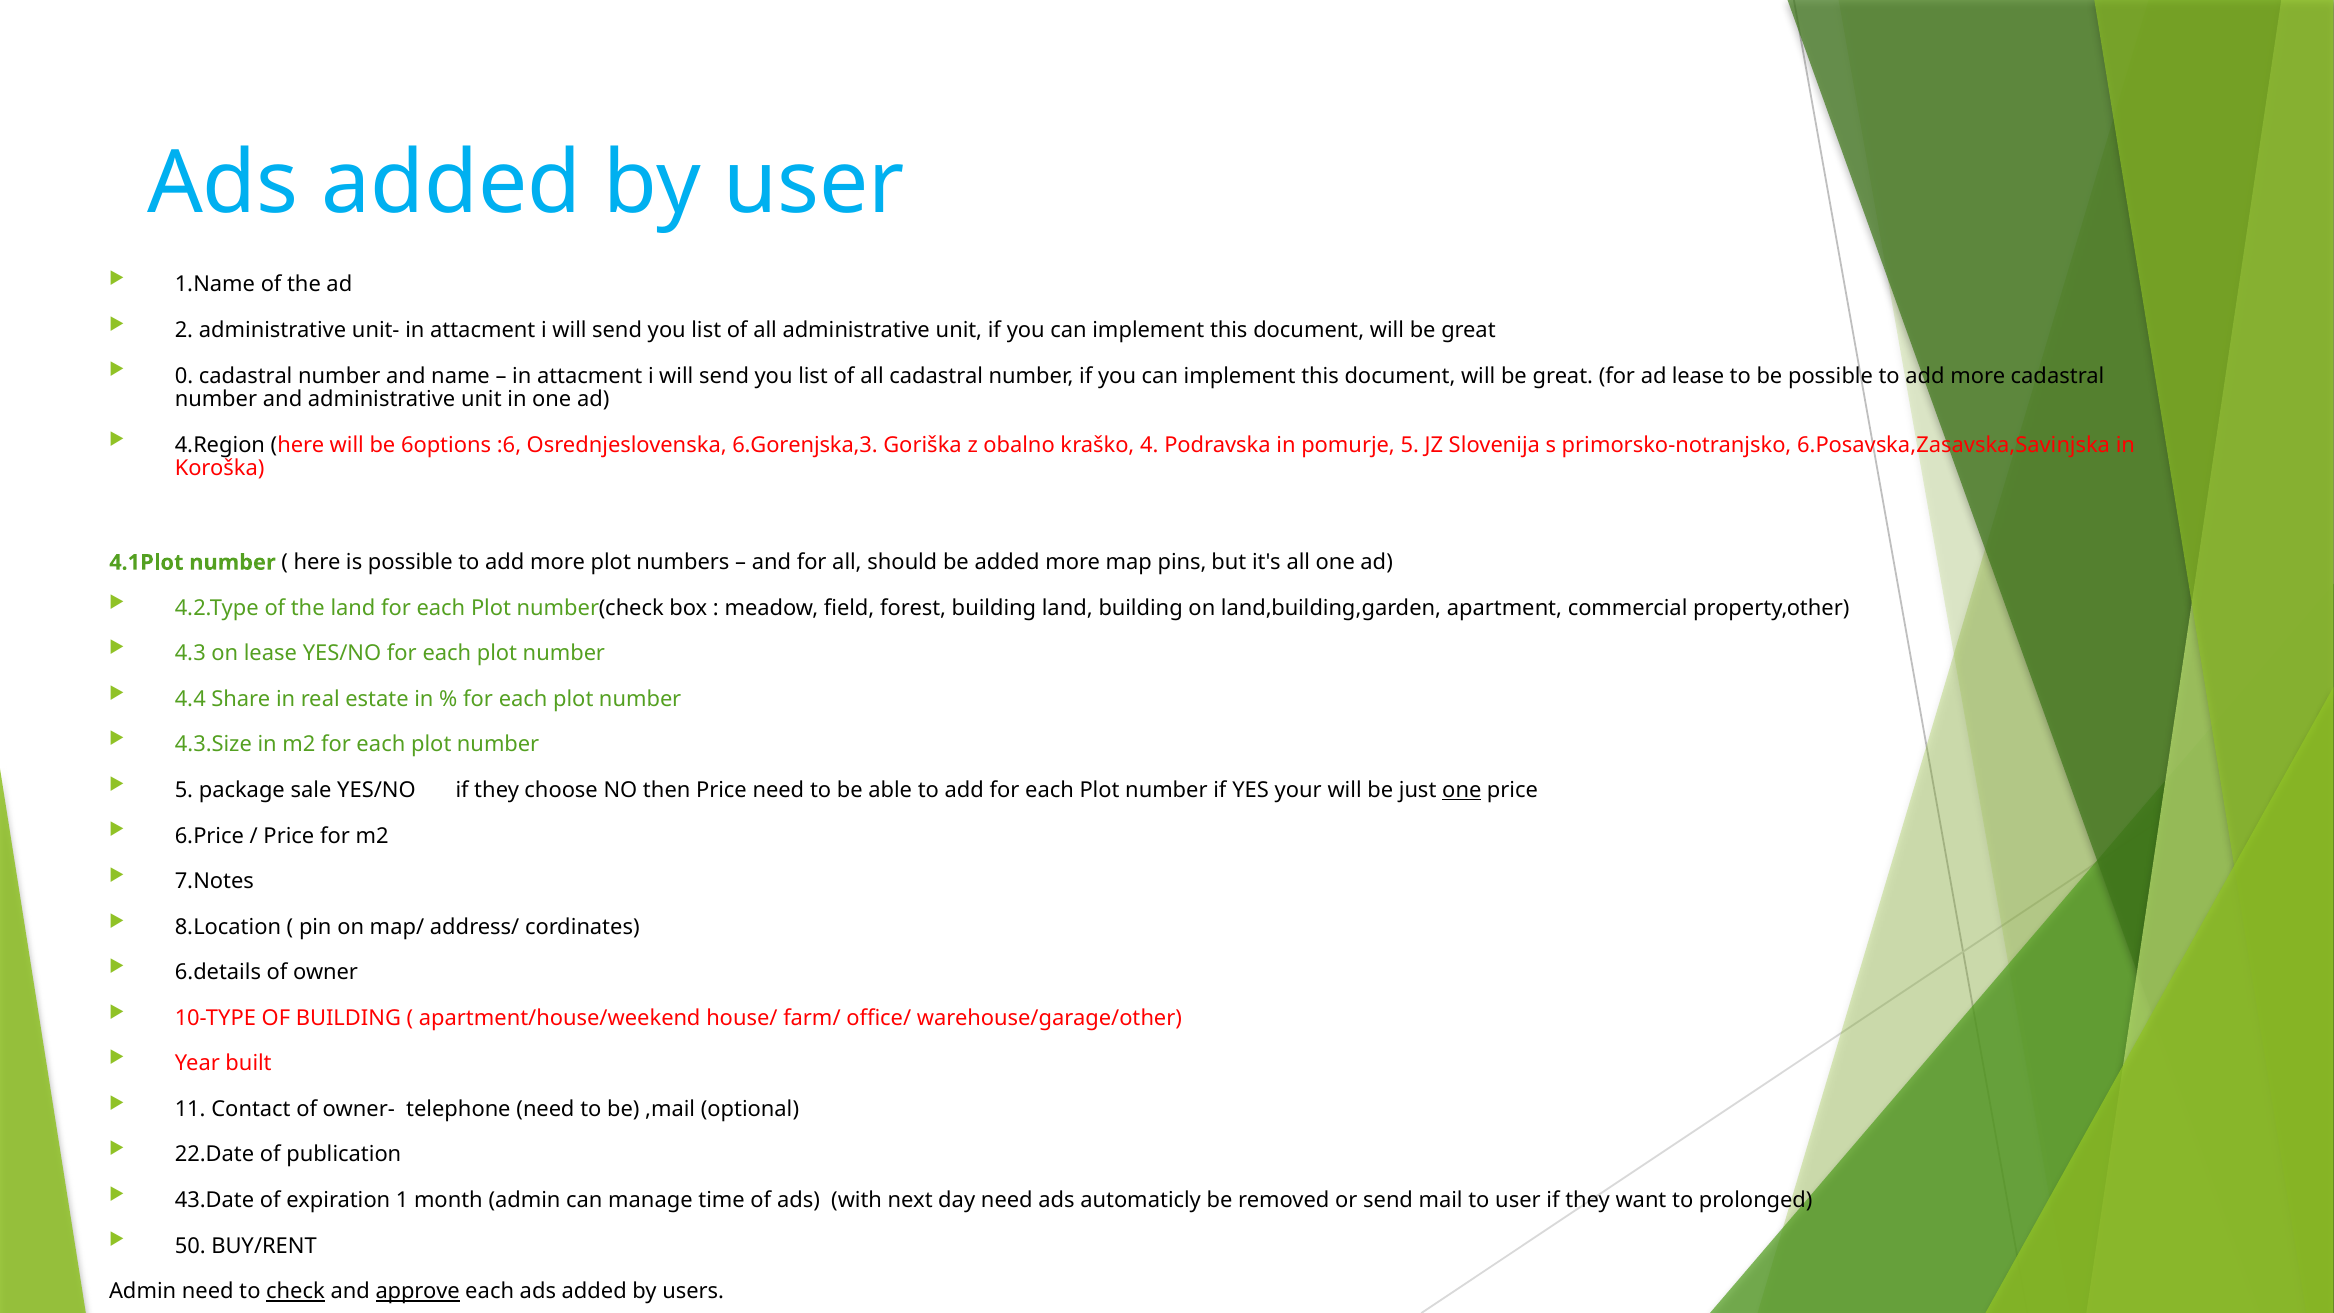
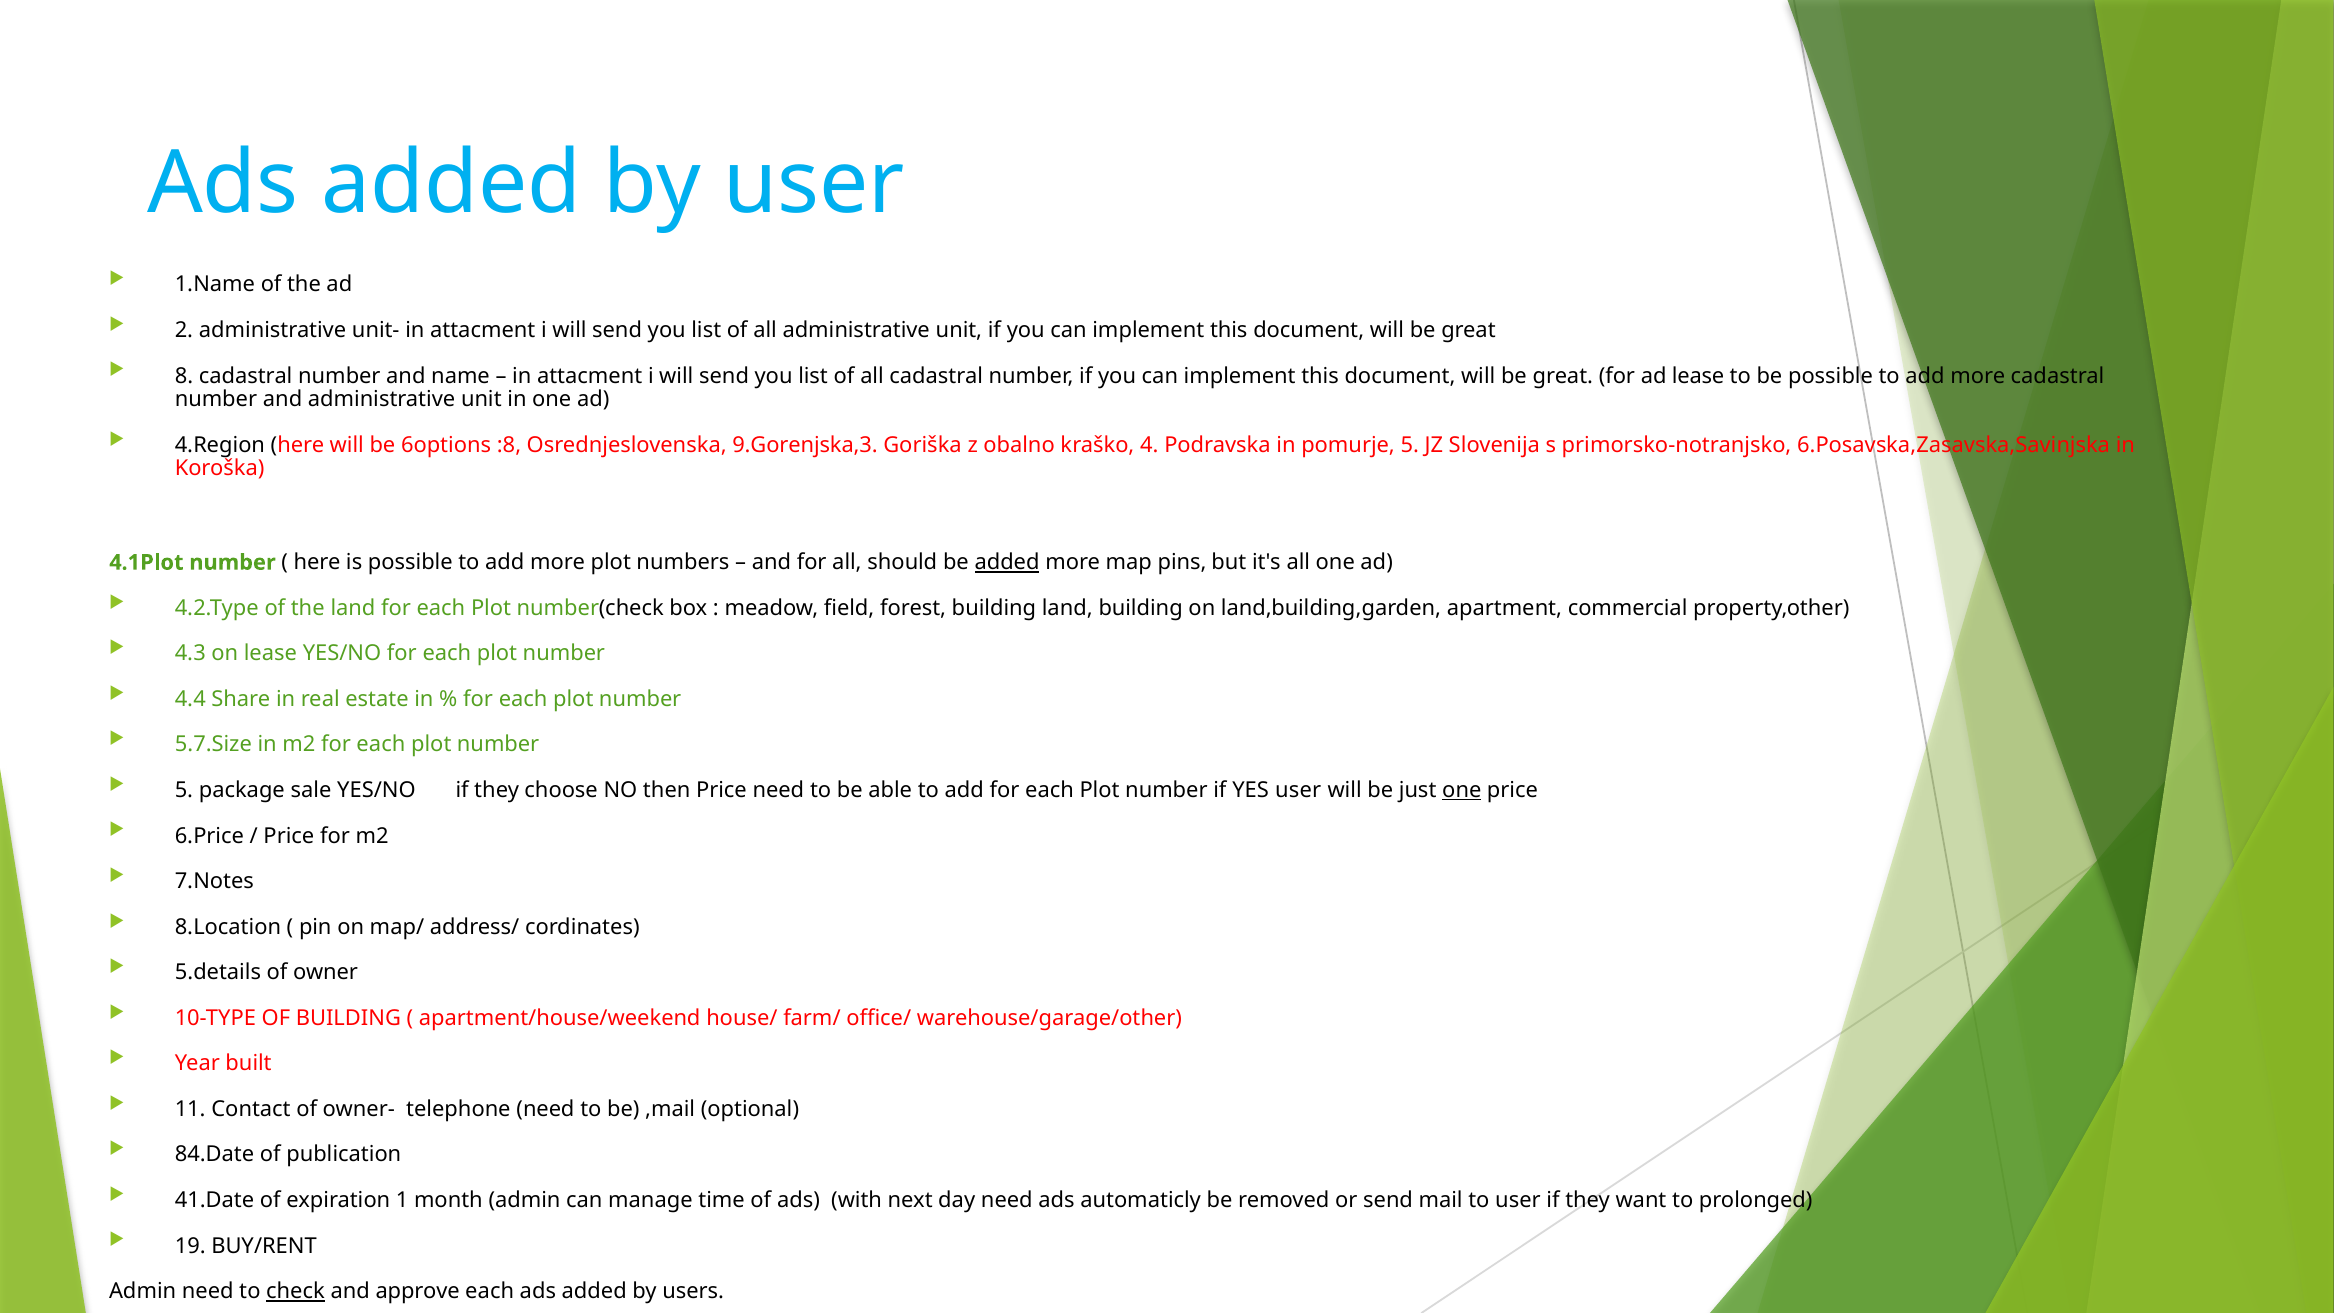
0: 0 -> 8
:6: :6 -> :8
6.Gorenjska,3: 6.Gorenjska,3 -> 9.Gorenjska,3
added at (1007, 562) underline: none -> present
4.3.Size: 4.3.Size -> 5.7.Size
YES your: your -> user
6.details: 6.details -> 5.details
22.Date: 22.Date -> 84.Date
43.Date: 43.Date -> 41.Date
50: 50 -> 19
approve underline: present -> none
